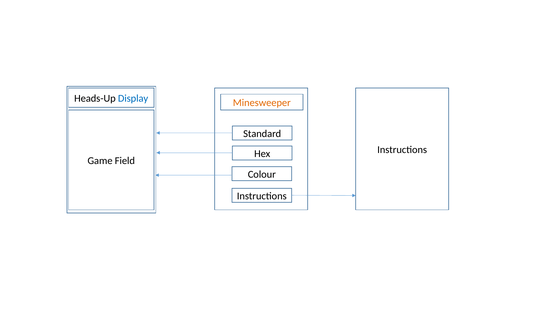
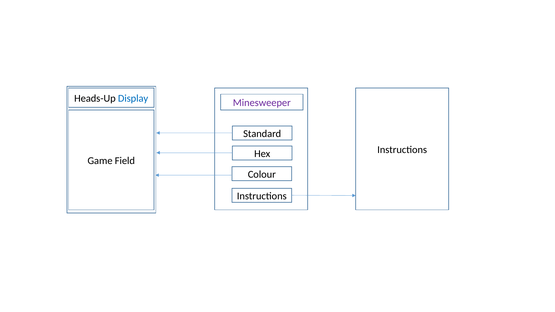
Minesweeper colour: orange -> purple
